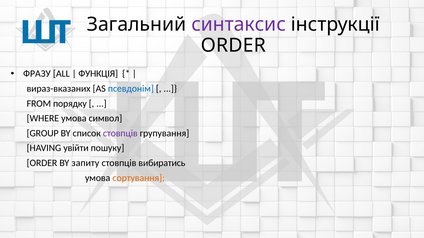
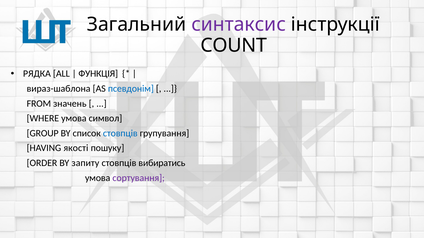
ORDER at (233, 46): ORDER -> COUNT
ФРАЗУ: ФРАЗУ -> РЯДКА
вираз-вказаних: вираз-вказаних -> вираз-шаблона
порядку: порядку -> значень
стовпців at (120, 134) colour: purple -> blue
увійти: увійти -> якості
сортування colour: orange -> purple
